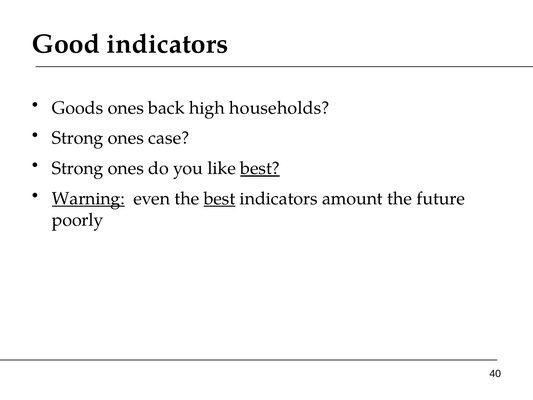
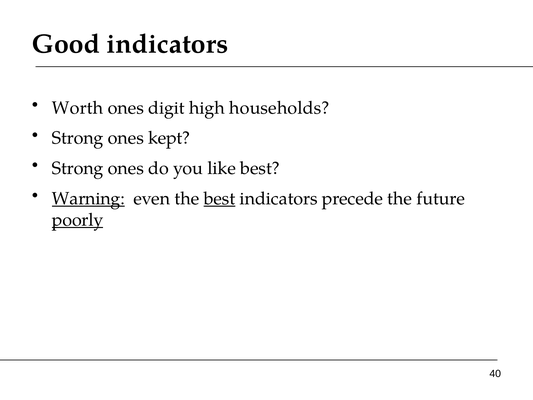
Goods: Goods -> Worth
back: back -> digit
case: case -> kept
best at (260, 168) underline: present -> none
amount: amount -> precede
poorly underline: none -> present
